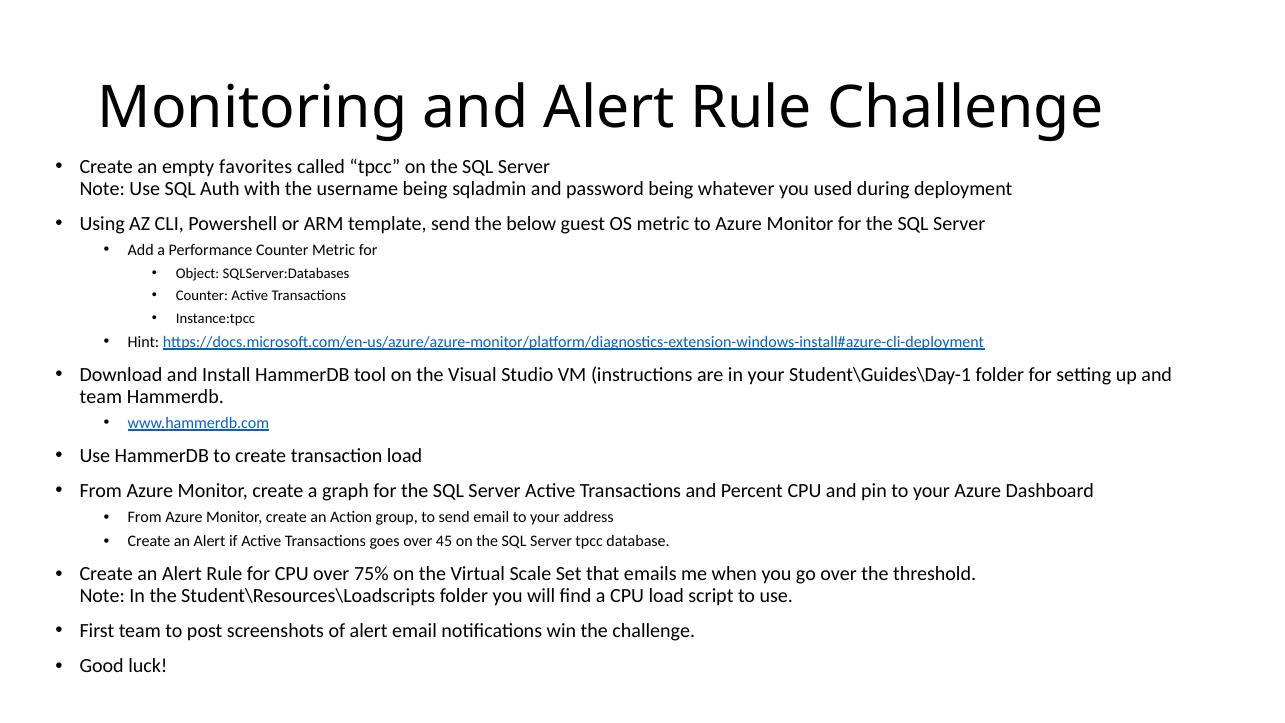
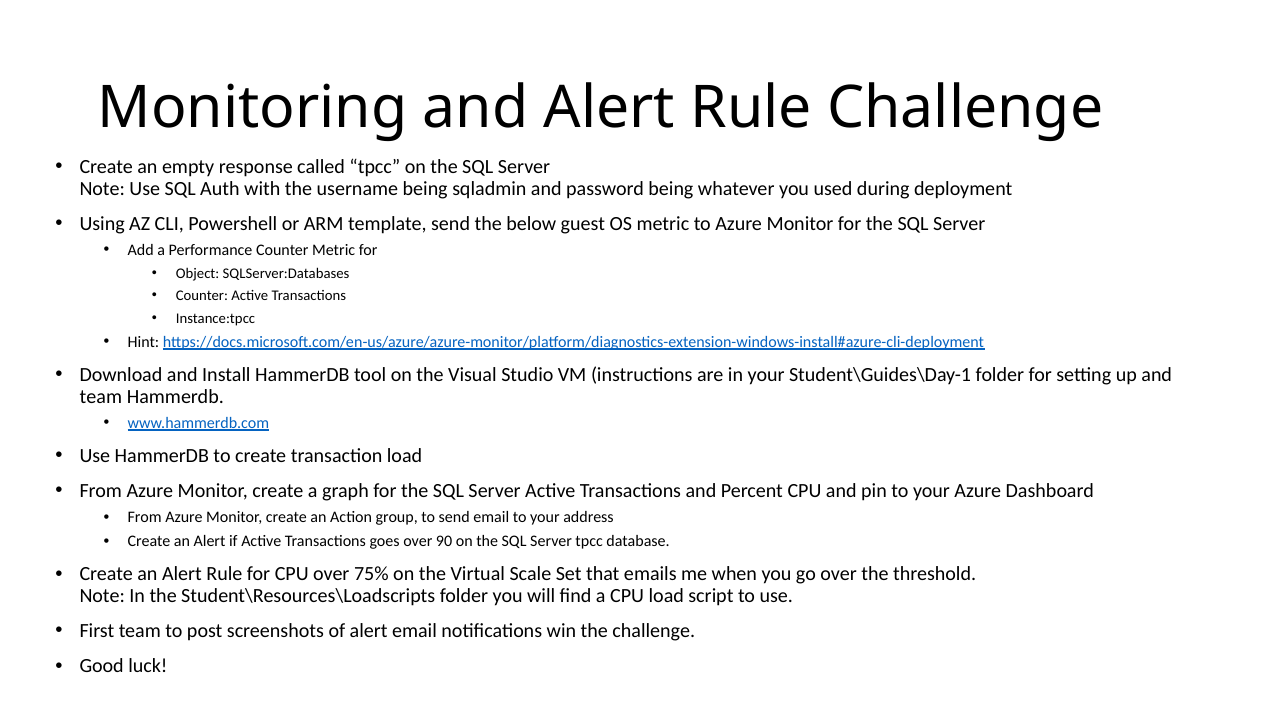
favorites: favorites -> response
45: 45 -> 90
